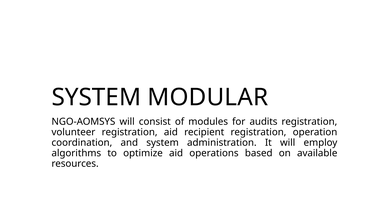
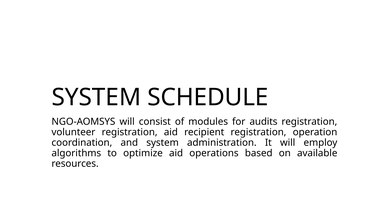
MODULAR: MODULAR -> SCHEDULE
